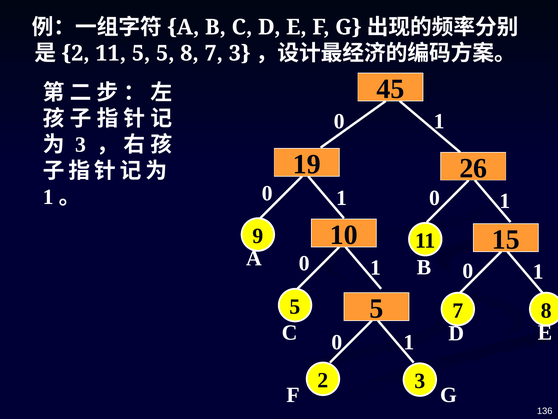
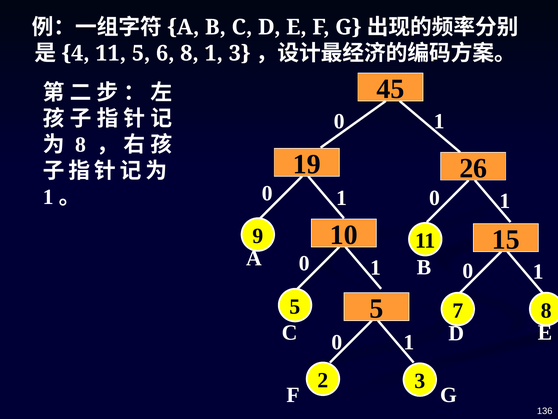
2 at (76, 53): 2 -> 4
5 5: 5 -> 6
7 at (214, 53): 7 -> 1
3 at (80, 145): 3 -> 8
